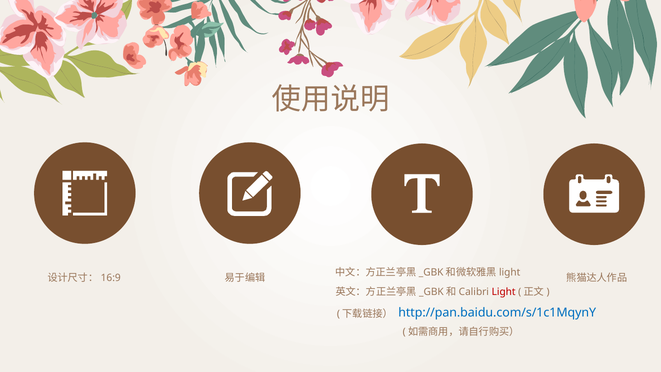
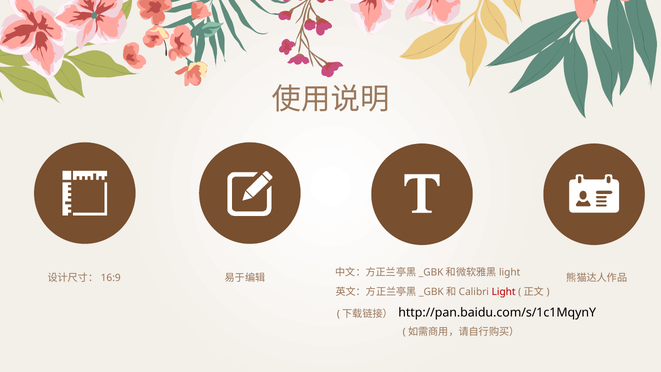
http://pan.baidu.com/s/1c1MqynY colour: blue -> black
